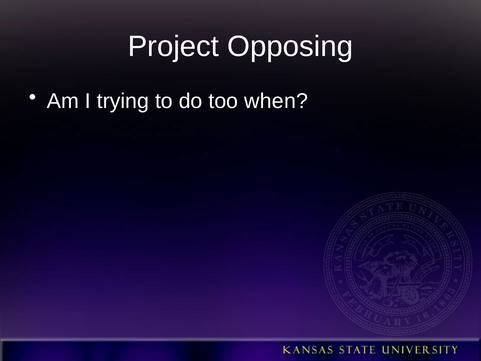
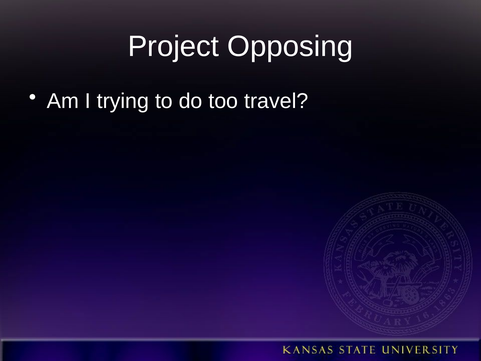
when: when -> travel
